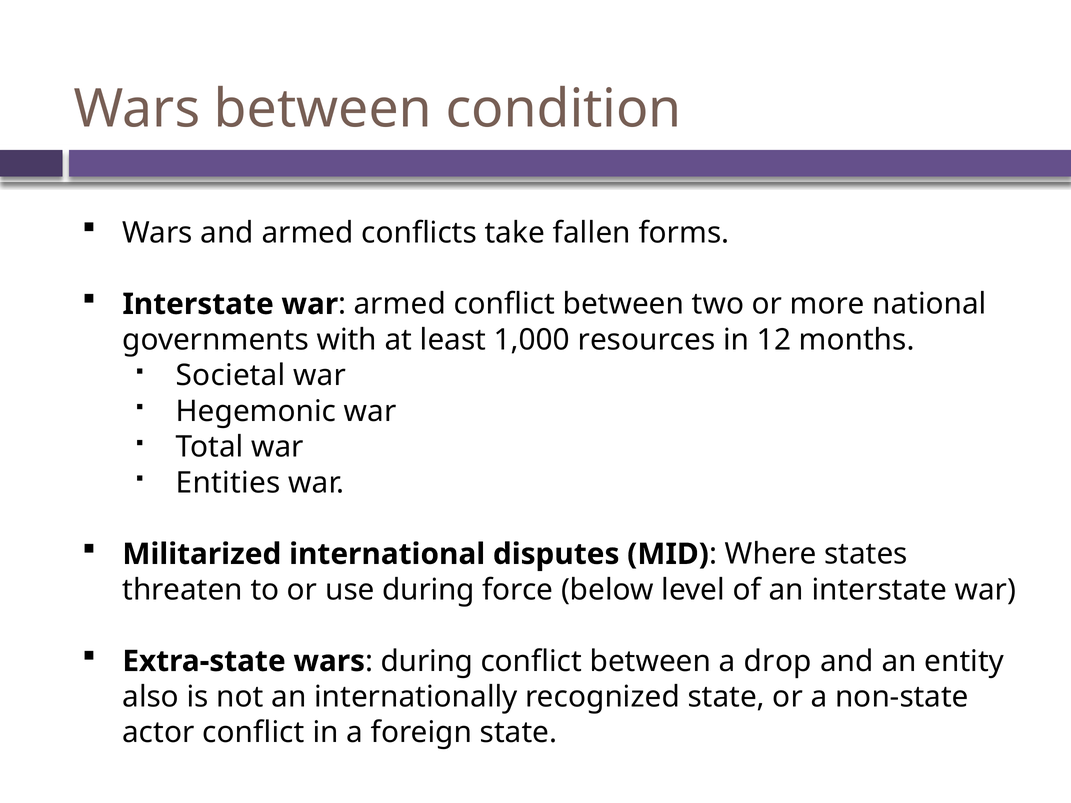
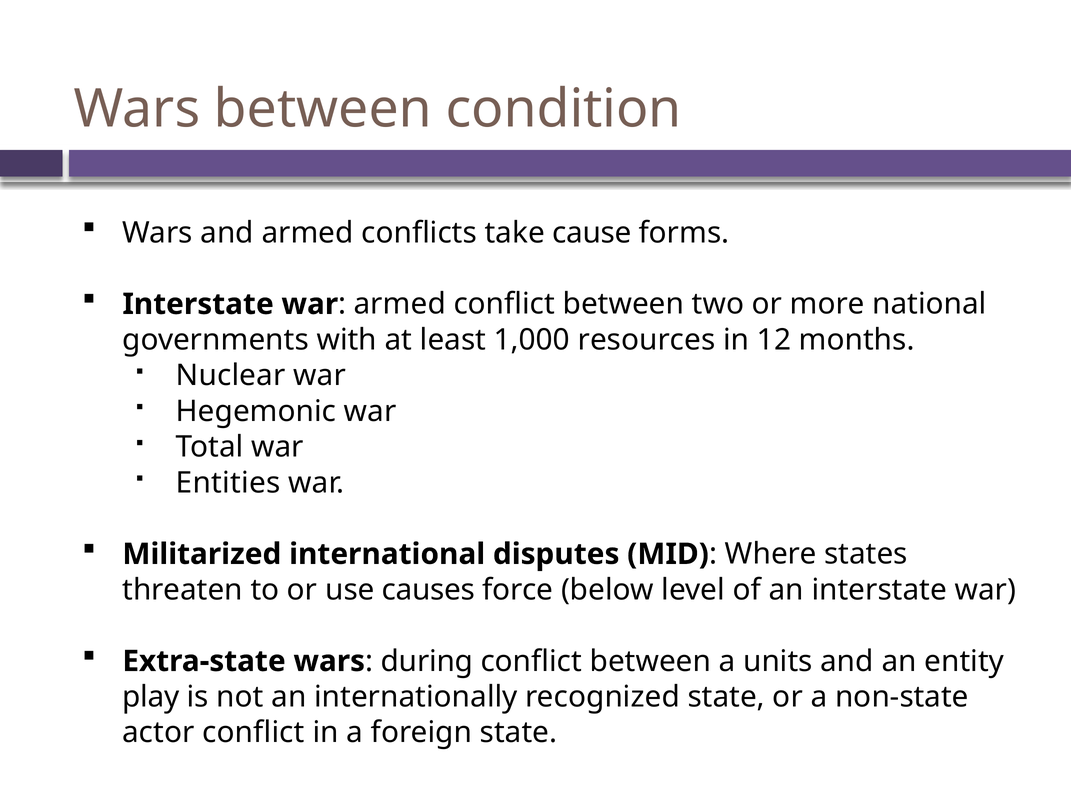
fallen: fallen -> cause
Societal: Societal -> Nuclear
use during: during -> causes
drop: drop -> units
also: also -> play
